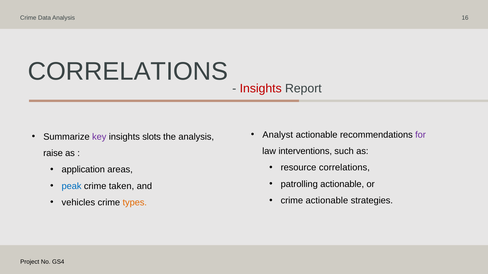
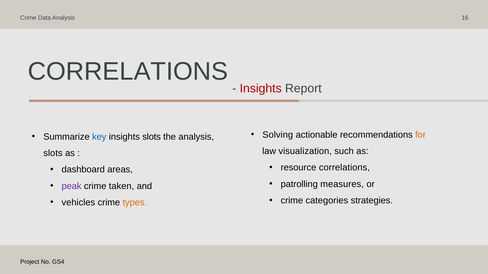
Analyst: Analyst -> Solving
for colour: purple -> orange
key colour: purple -> blue
interventions: interventions -> visualization
raise at (53, 153): raise -> slots
application: application -> dashboard
patrolling actionable: actionable -> measures
peak colour: blue -> purple
crime actionable: actionable -> categories
